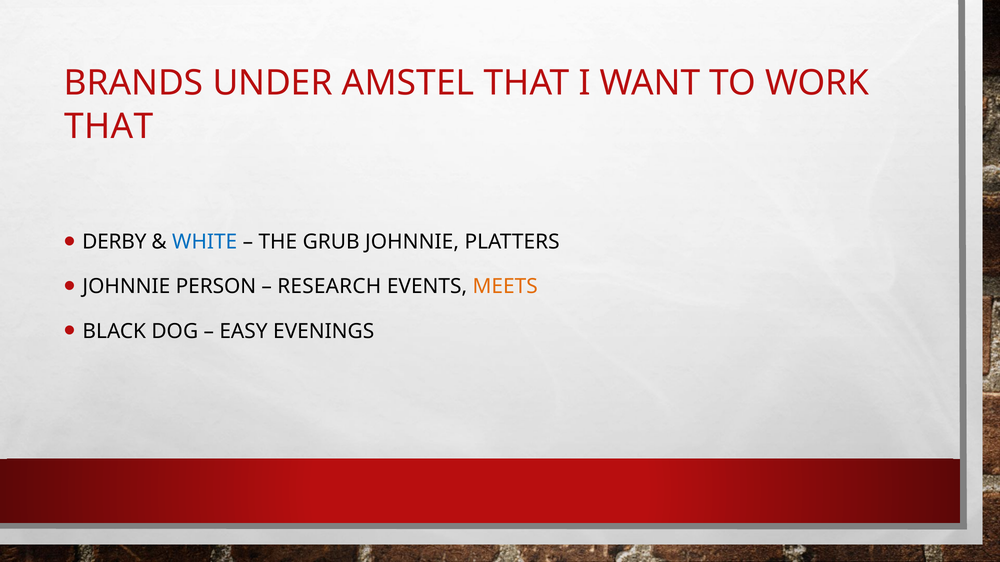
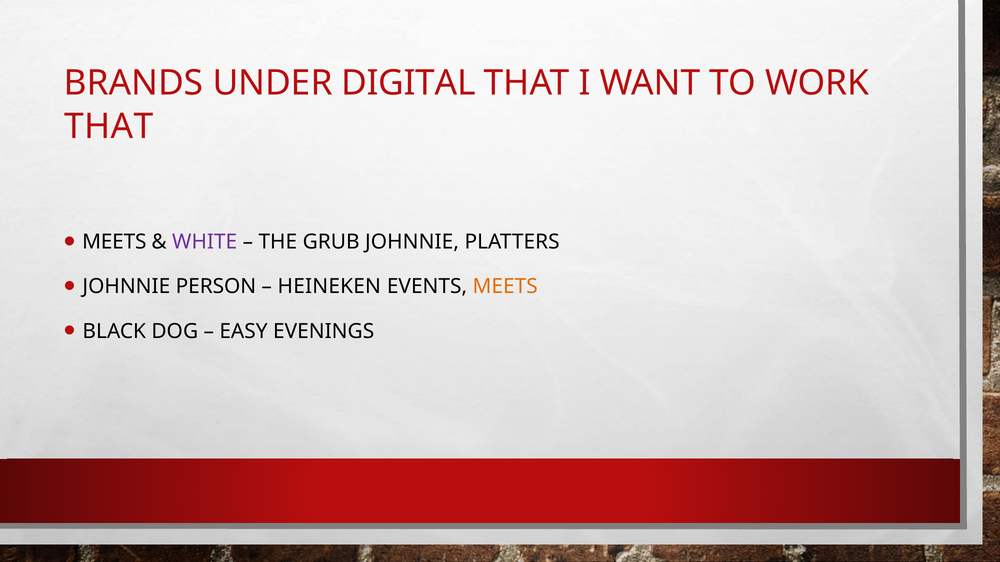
AMSTEL: AMSTEL -> DIGITAL
DERBY at (114, 242): DERBY -> MEETS
WHITE colour: blue -> purple
RESEARCH: RESEARCH -> HEINEKEN
